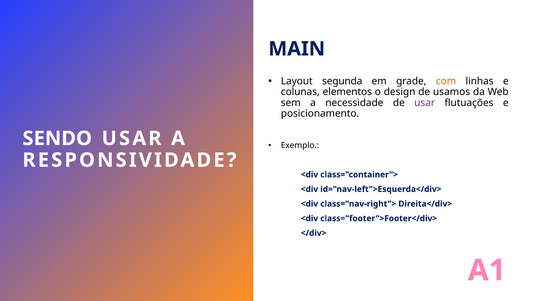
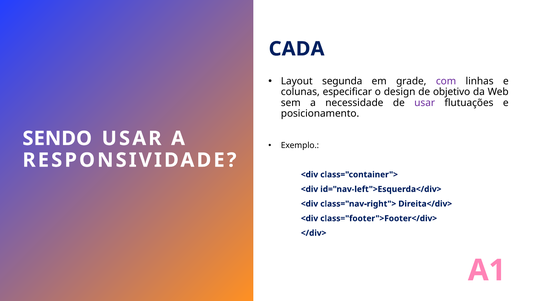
MAIN: MAIN -> CADA
com colour: orange -> purple
elementos: elementos -> especificar
usamos: usamos -> objetivo
